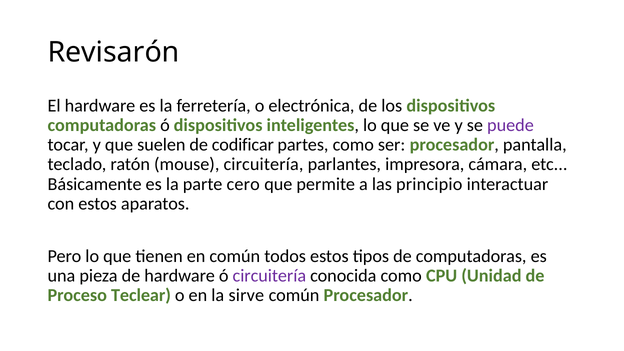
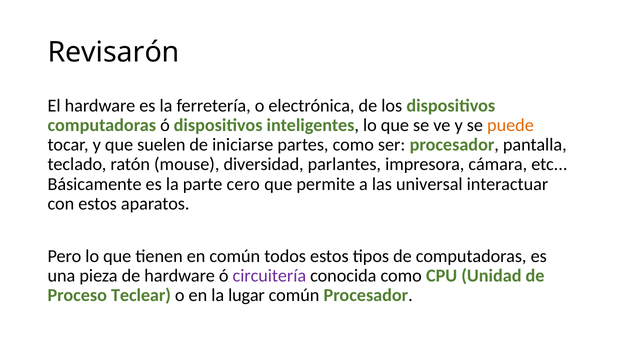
puede colour: purple -> orange
codificar: codificar -> iniciarse
mouse circuitería: circuitería -> diversidad
principio: principio -> universal
sirve: sirve -> lugar
